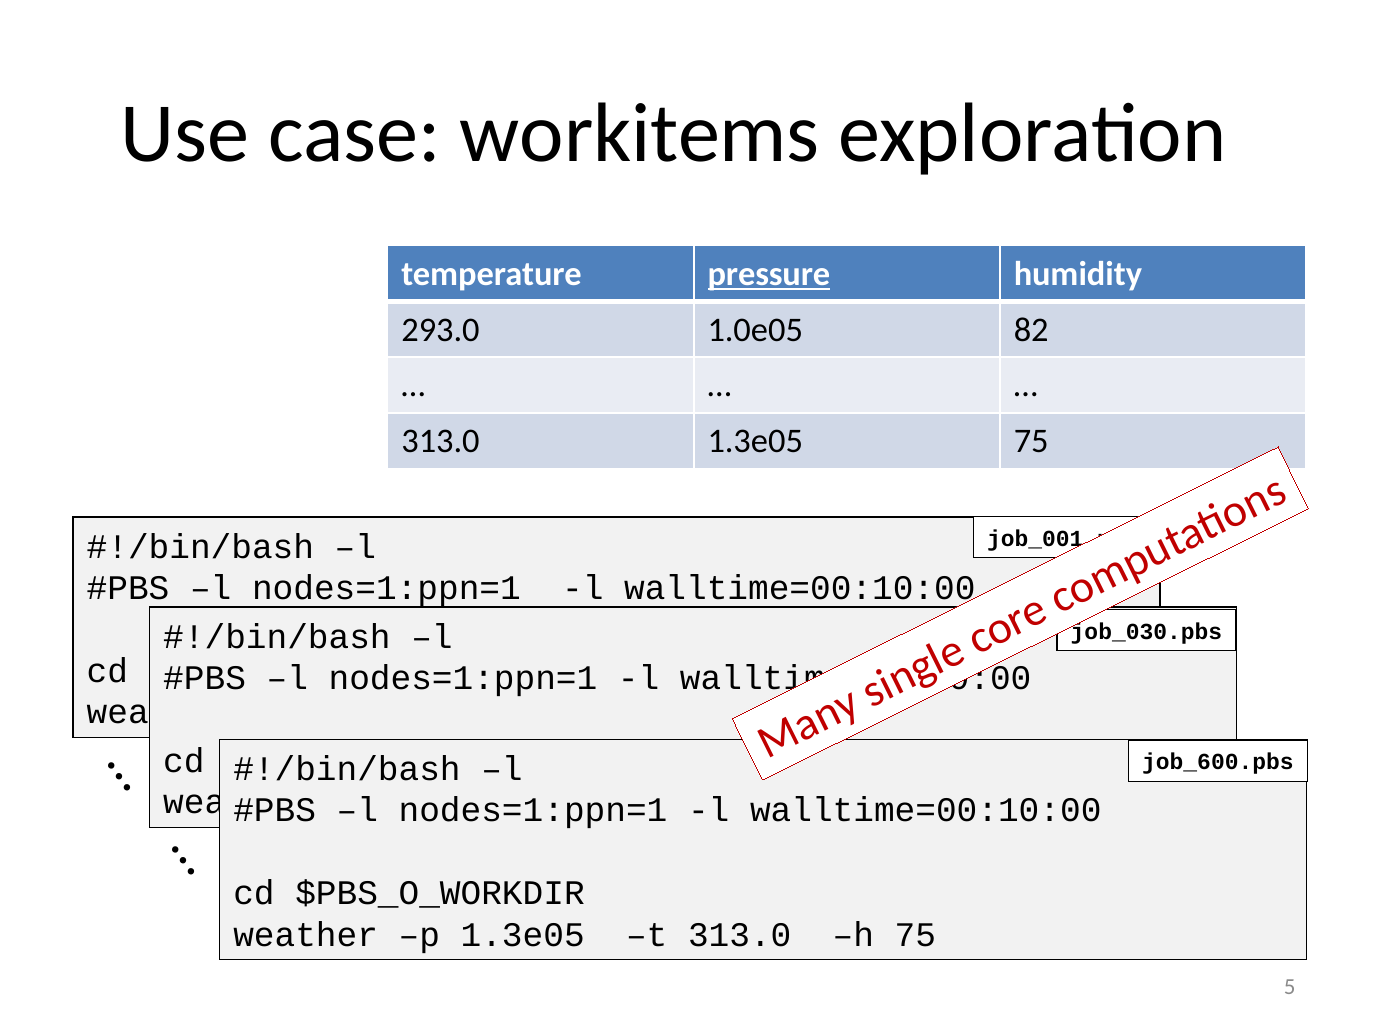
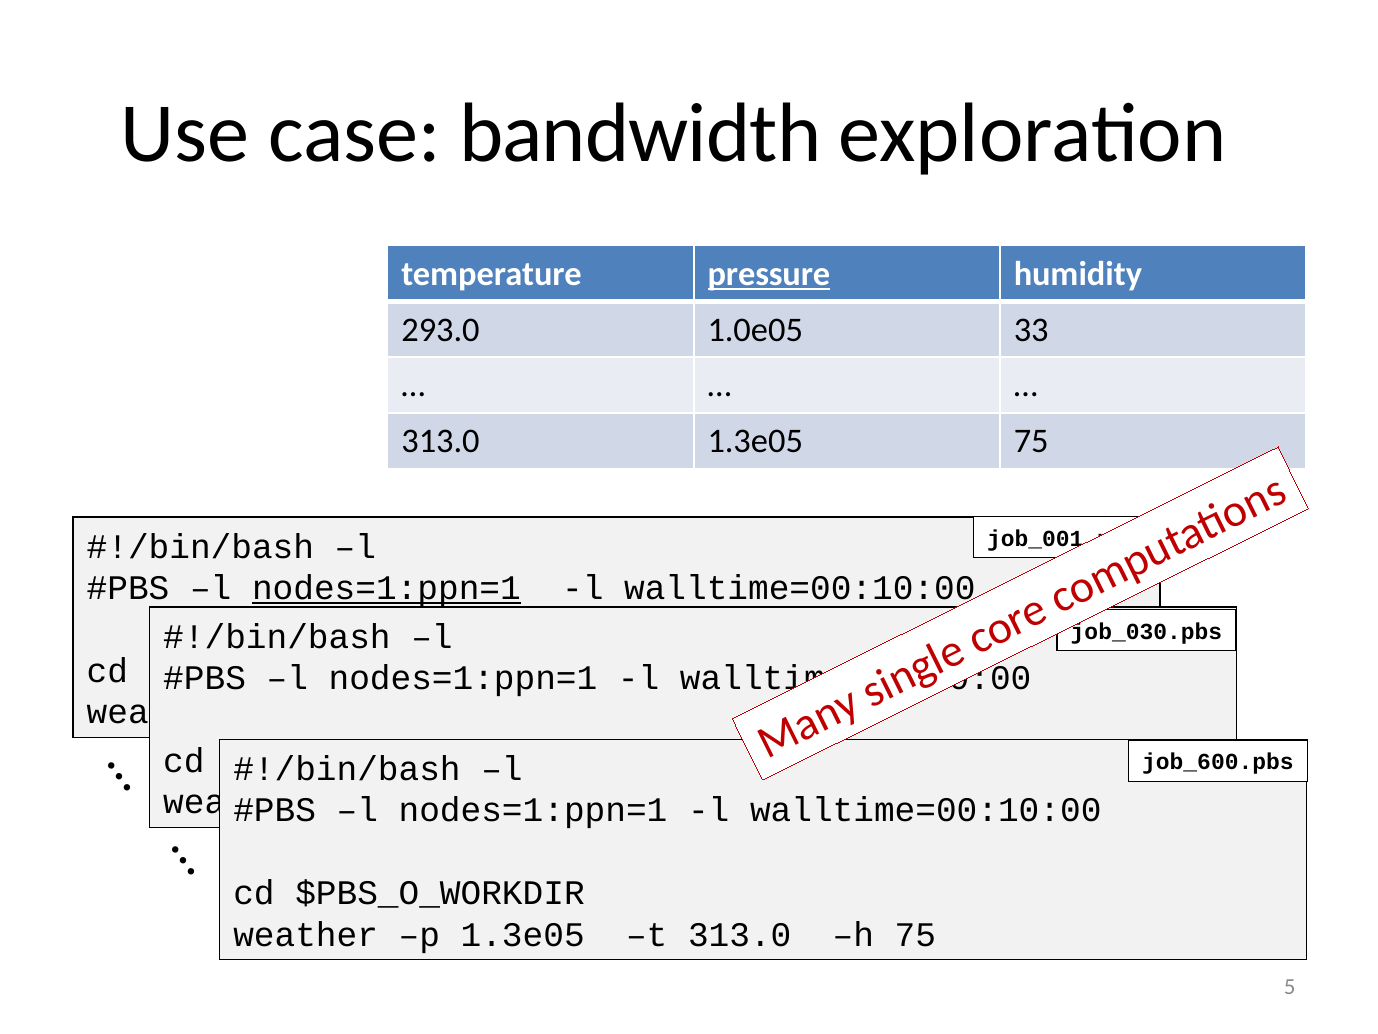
workitems: workitems -> bandwidth
82: 82 -> 33
nodes=1:ppn=1 at (386, 588) underline: none -> present
